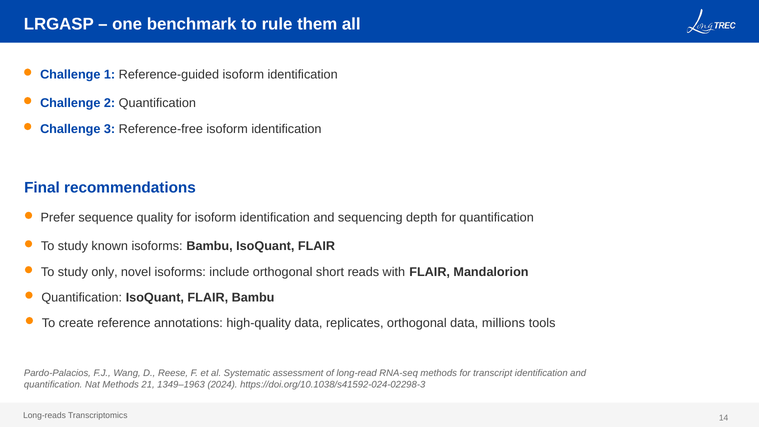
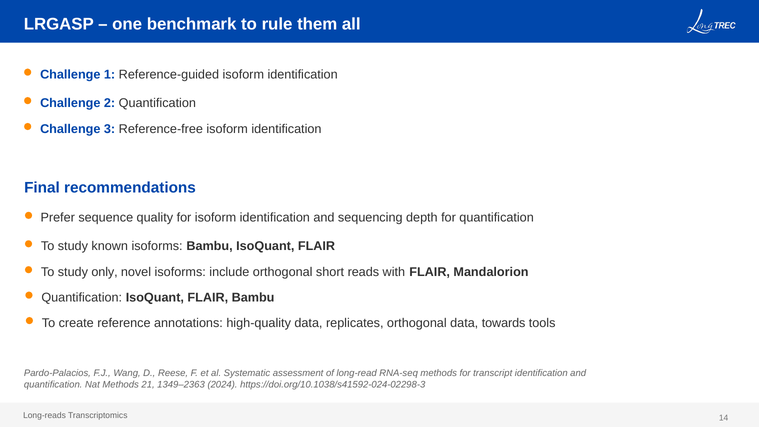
millions: millions -> towards
1349–1963: 1349–1963 -> 1349–2363
